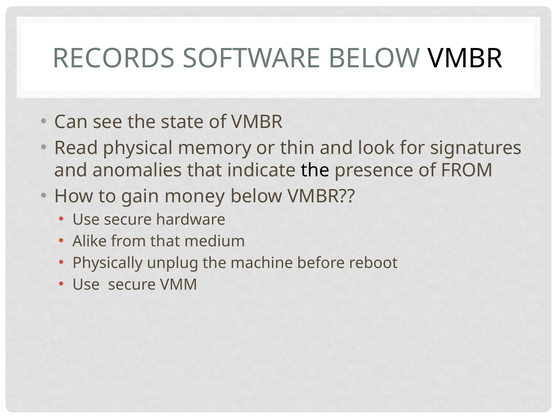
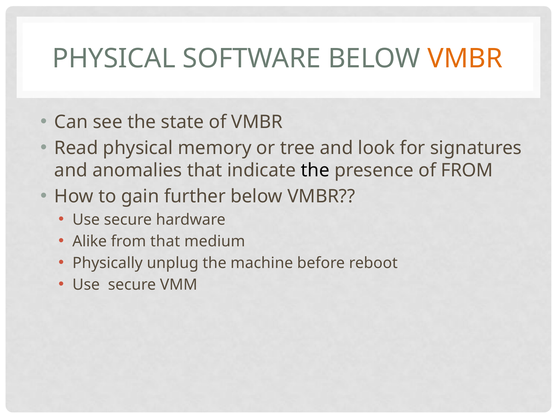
RECORDS at (114, 58): RECORDS -> PHYSICAL
VMBR at (465, 58) colour: black -> orange
thin: thin -> tree
money: money -> further
